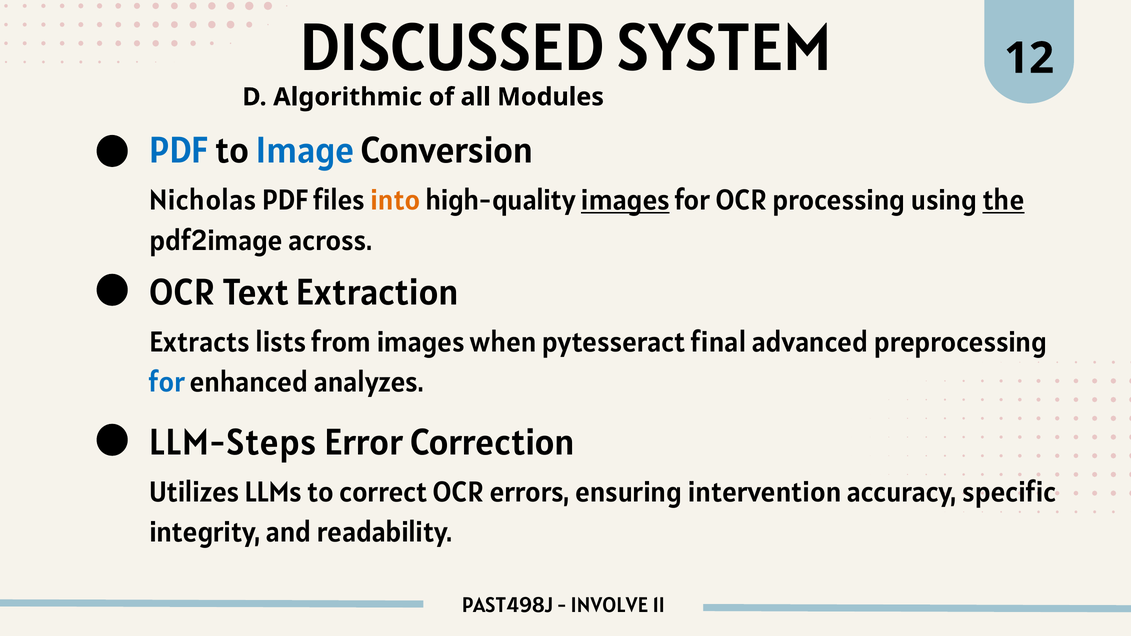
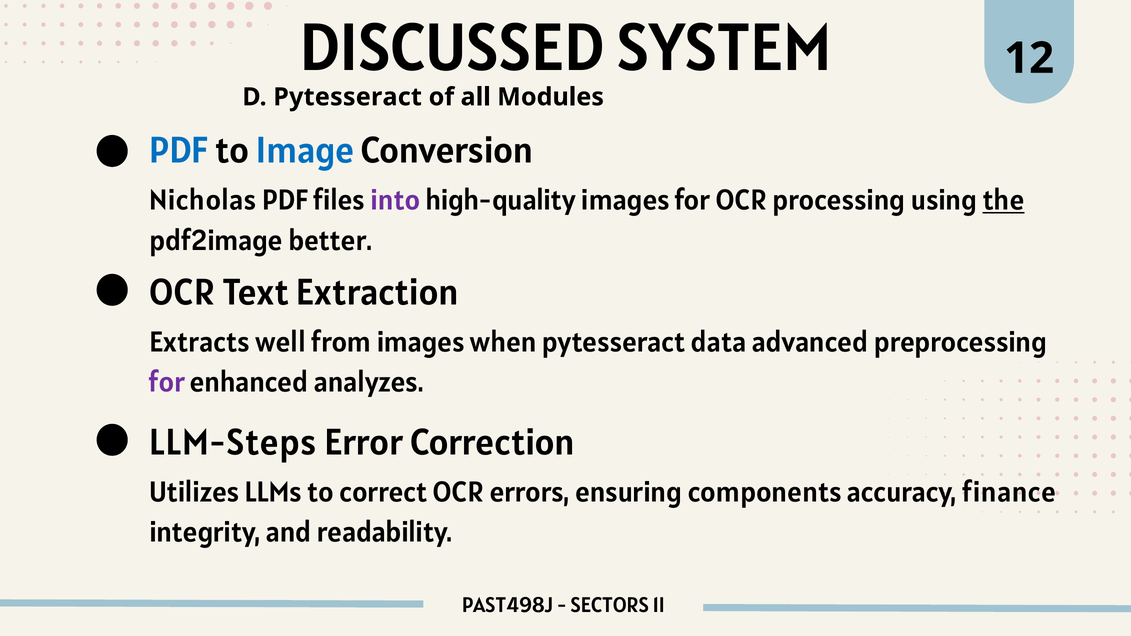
D Algorithmic: Algorithmic -> Pytesseract
into colour: orange -> purple
images at (625, 200) underline: present -> none
across: across -> better
lists: lists -> well
final: final -> data
for at (167, 382) colour: blue -> purple
intervention: intervention -> components
specific: specific -> finance
INVOLVE: INVOLVE -> SECTORS
